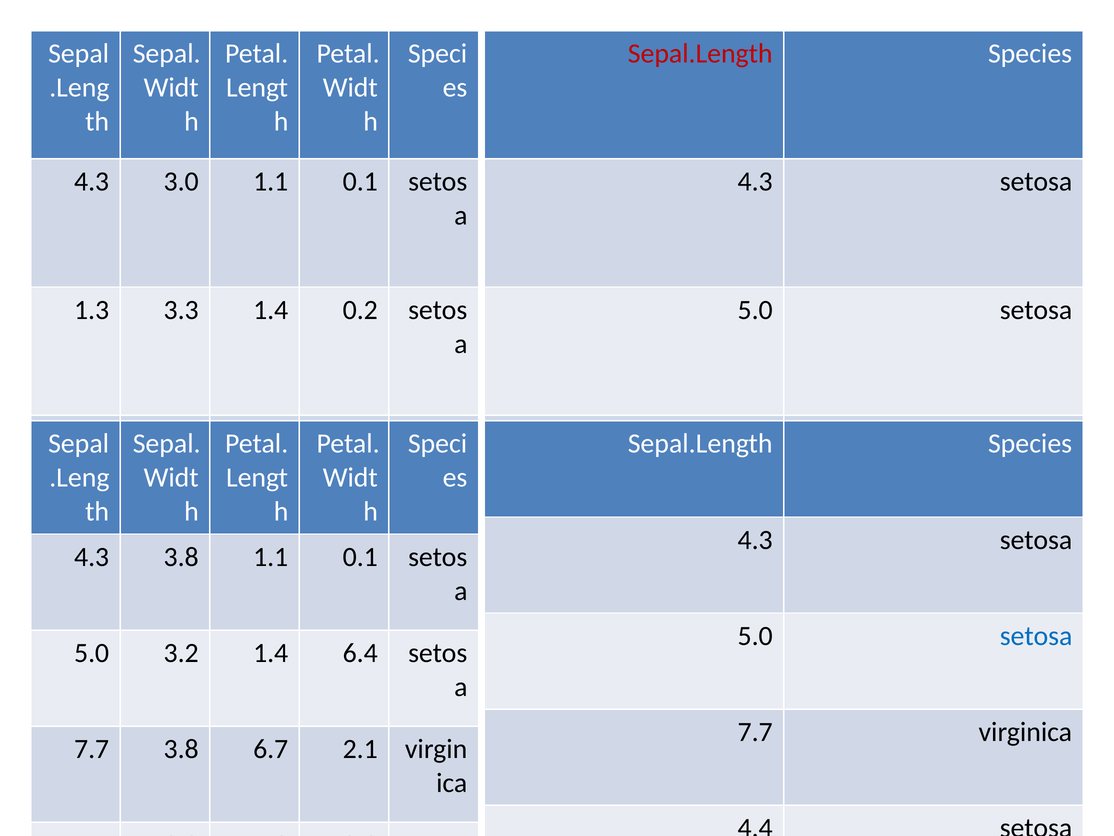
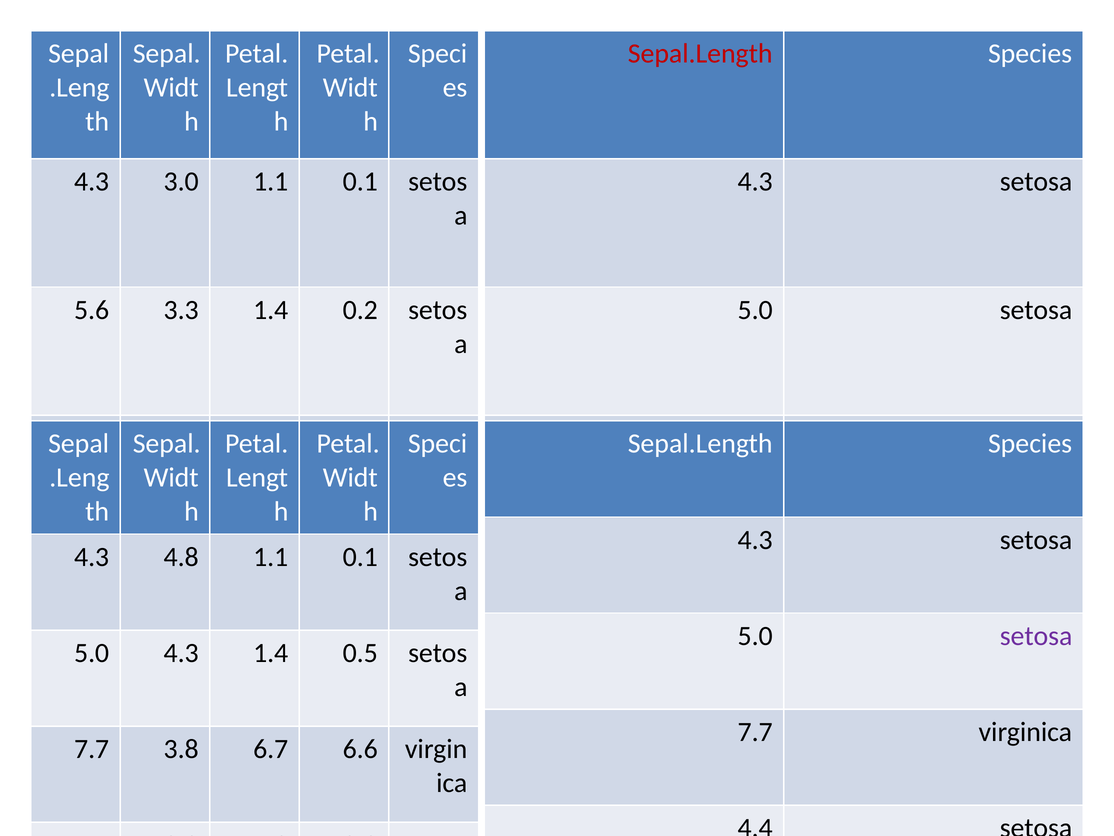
1.3 at (92, 310): 1.3 -> 5.6
4.3 3.8: 3.8 -> 4.8
setosa at (1036, 636) colour: blue -> purple
5.0 3.2: 3.2 -> 4.3
6.4: 6.4 -> 0.5
2.1: 2.1 -> 6.6
